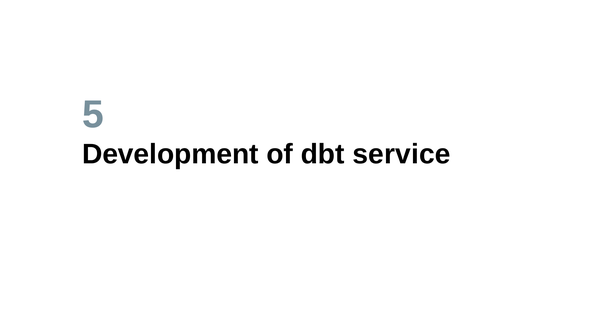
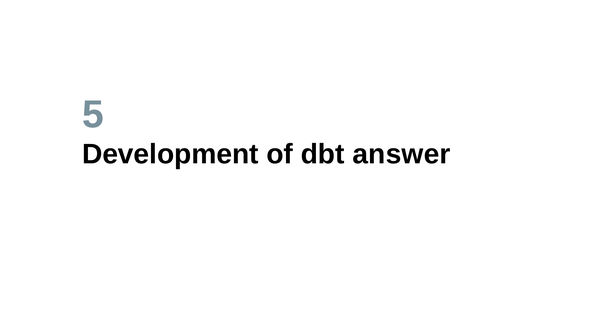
service: service -> answer
